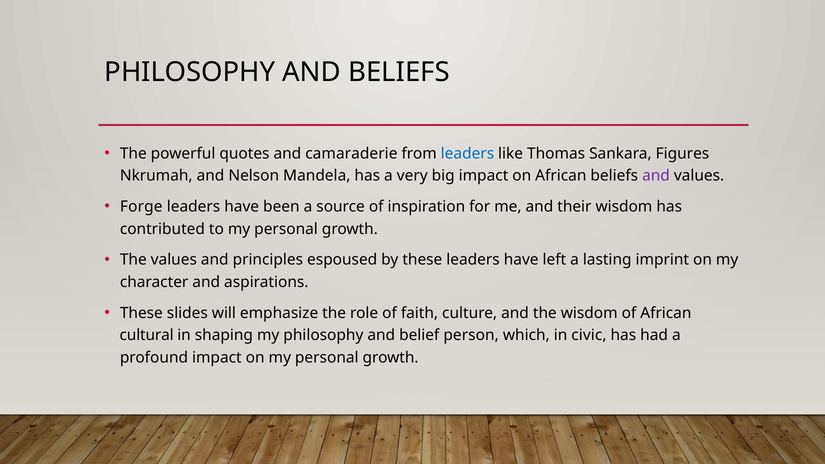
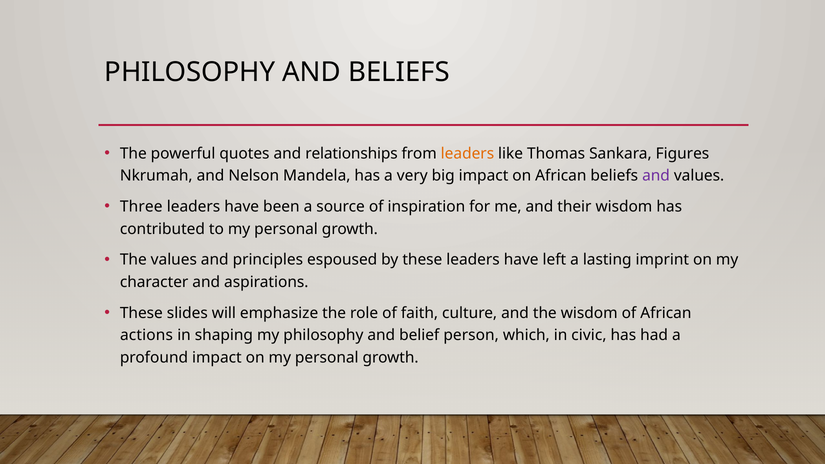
camaraderie: camaraderie -> relationships
leaders at (467, 154) colour: blue -> orange
Forge: Forge -> Three
cultural: cultural -> actions
